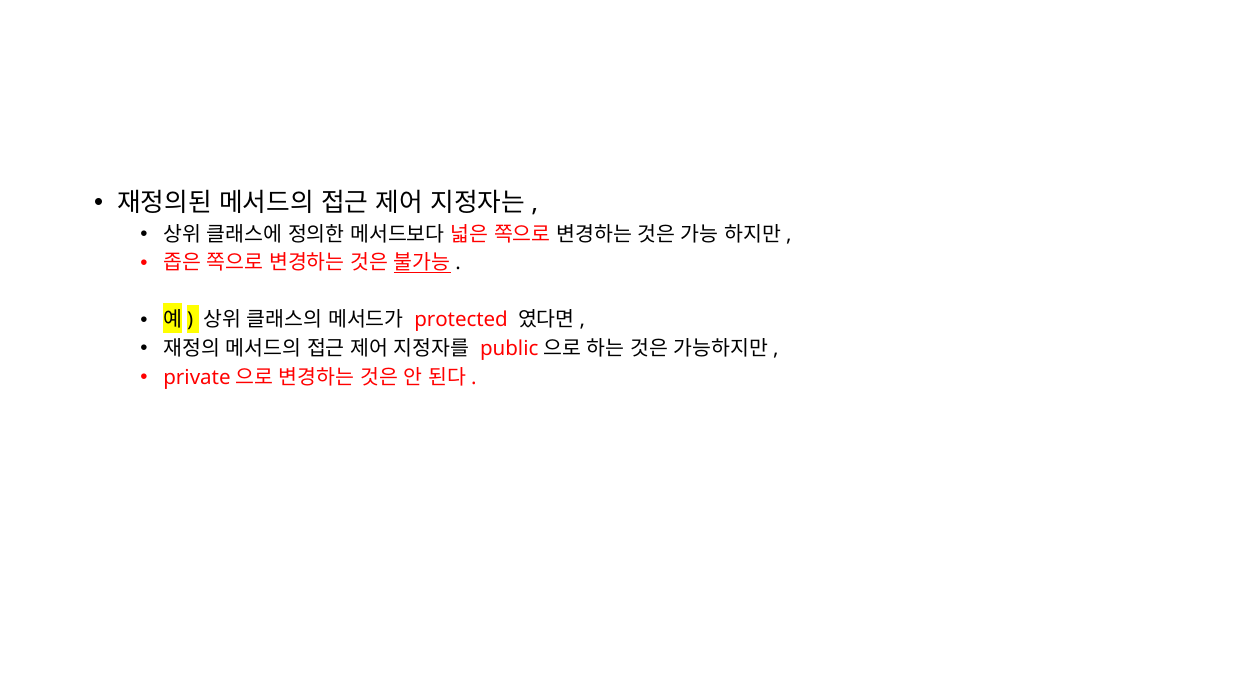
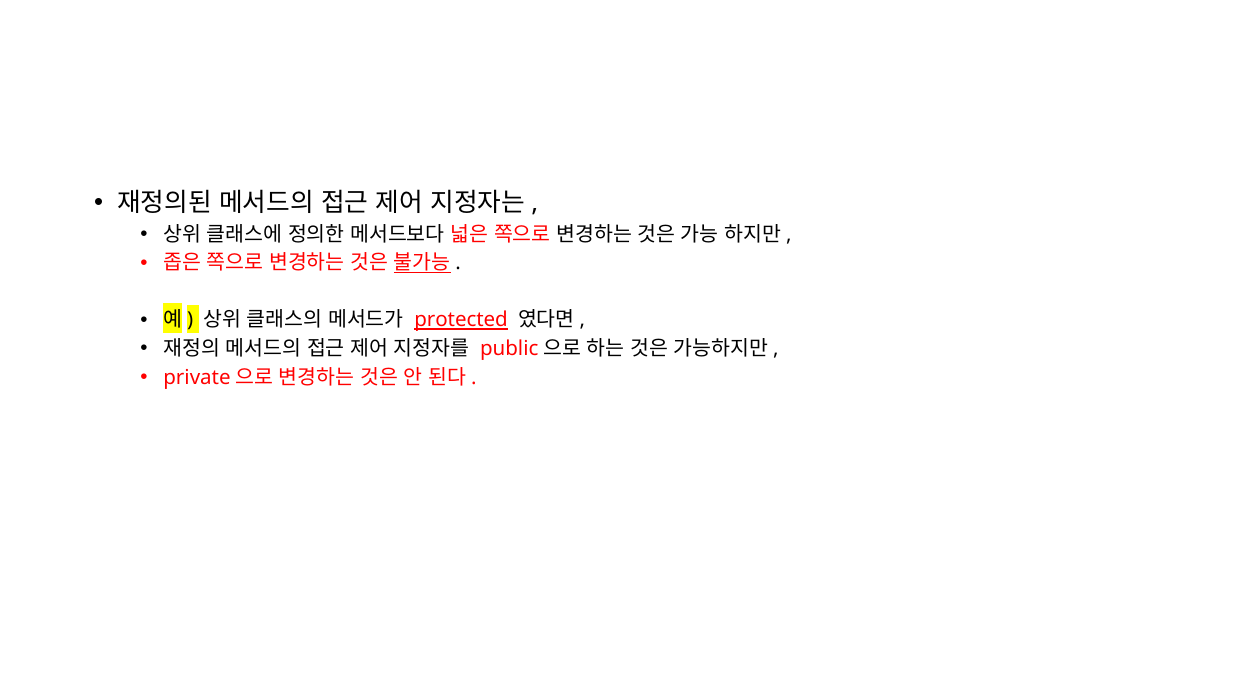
protected underline: none -> present
